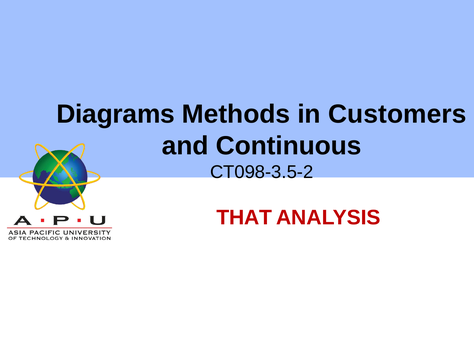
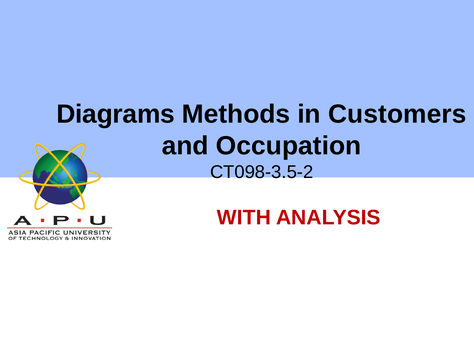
Continuous: Continuous -> Occupation
THAT: THAT -> WITH
